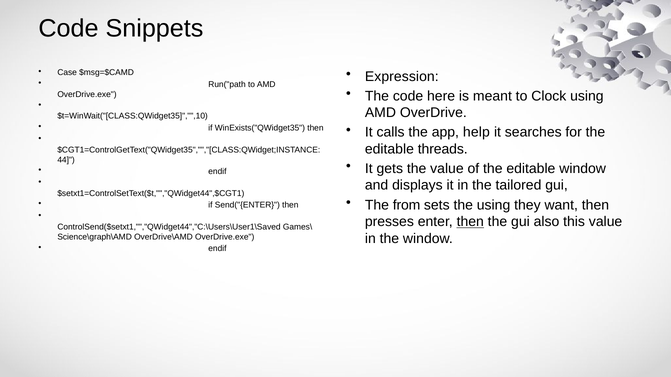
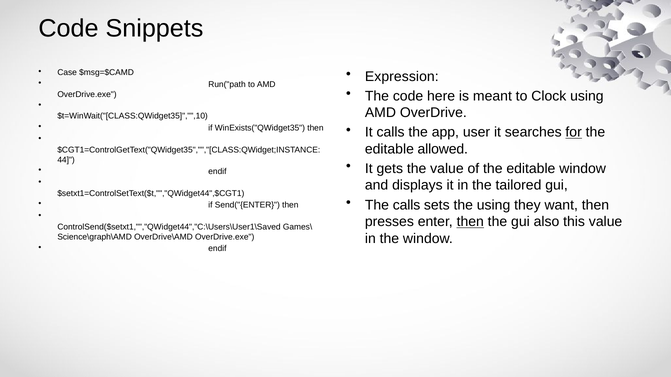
help: help -> user
for underline: none -> present
threads: threads -> allowed
The from: from -> calls
